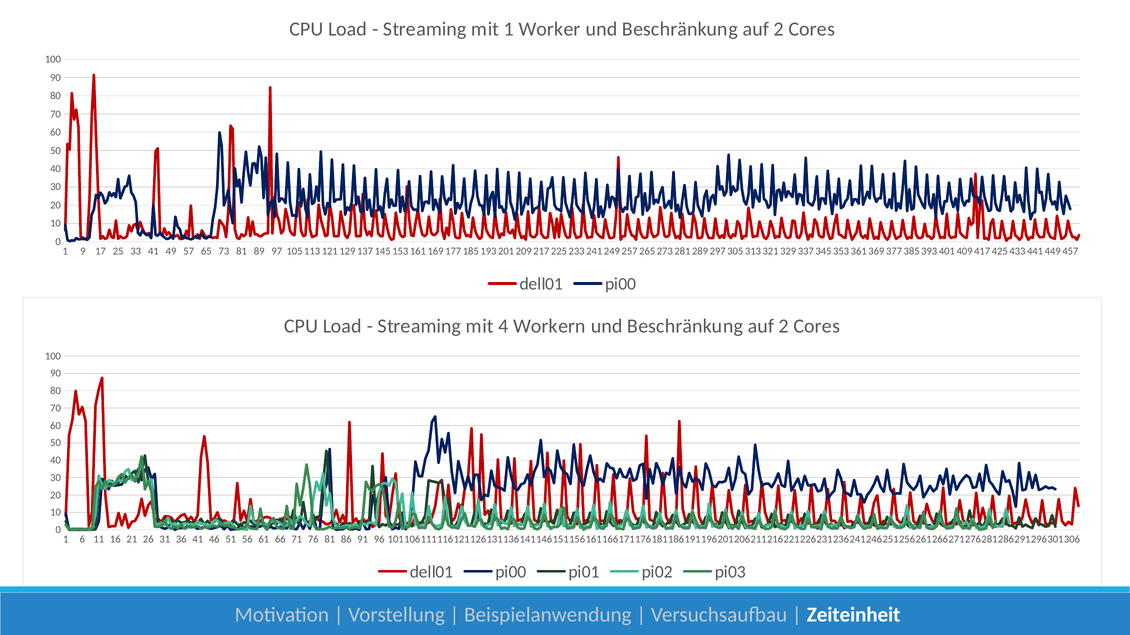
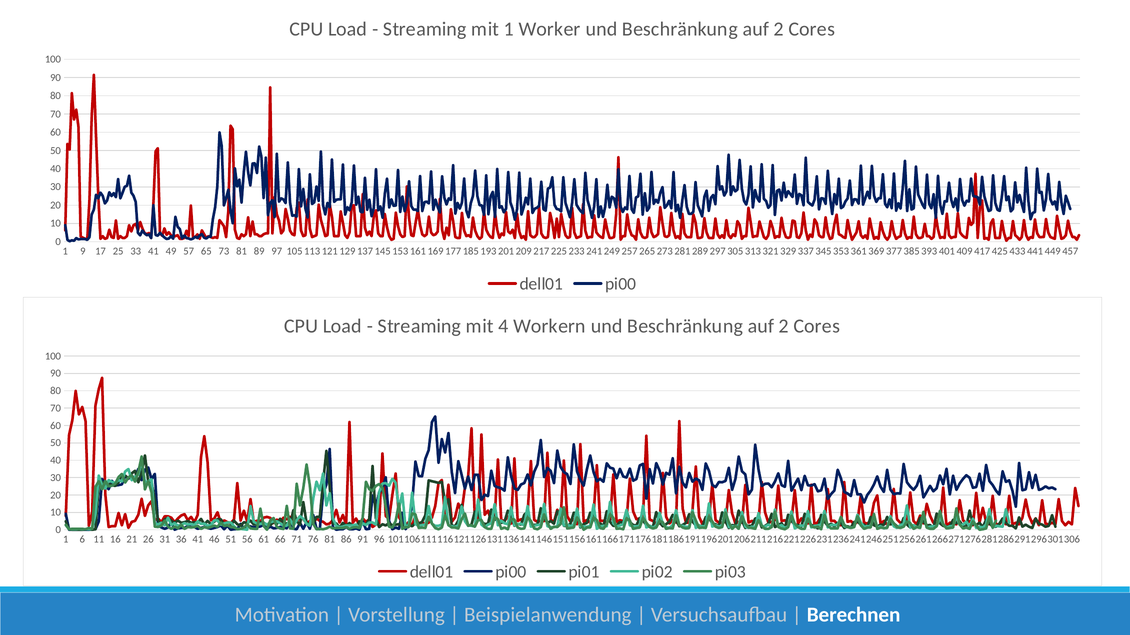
Zeiteinheit: Zeiteinheit -> Berechnen
